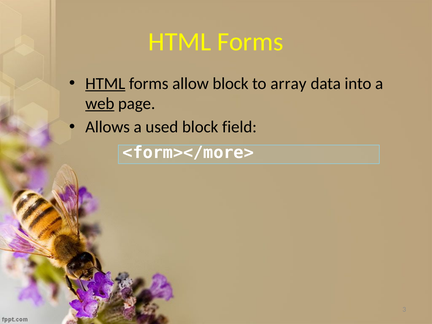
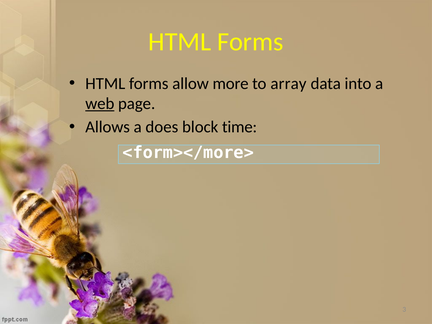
HTML at (105, 83) underline: present -> none
allow block: block -> more
used: used -> does
field: field -> time
